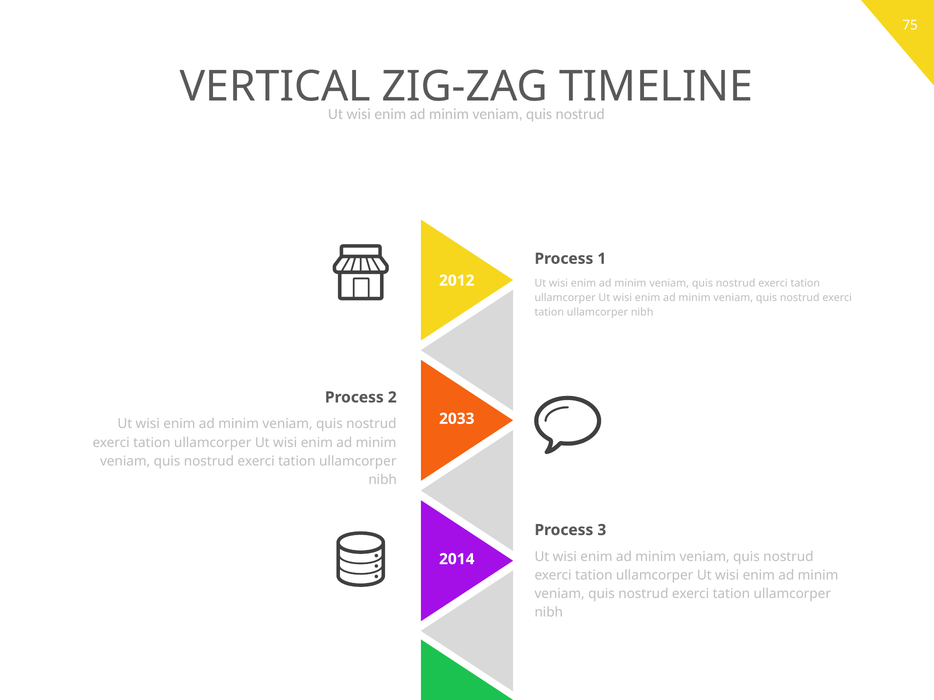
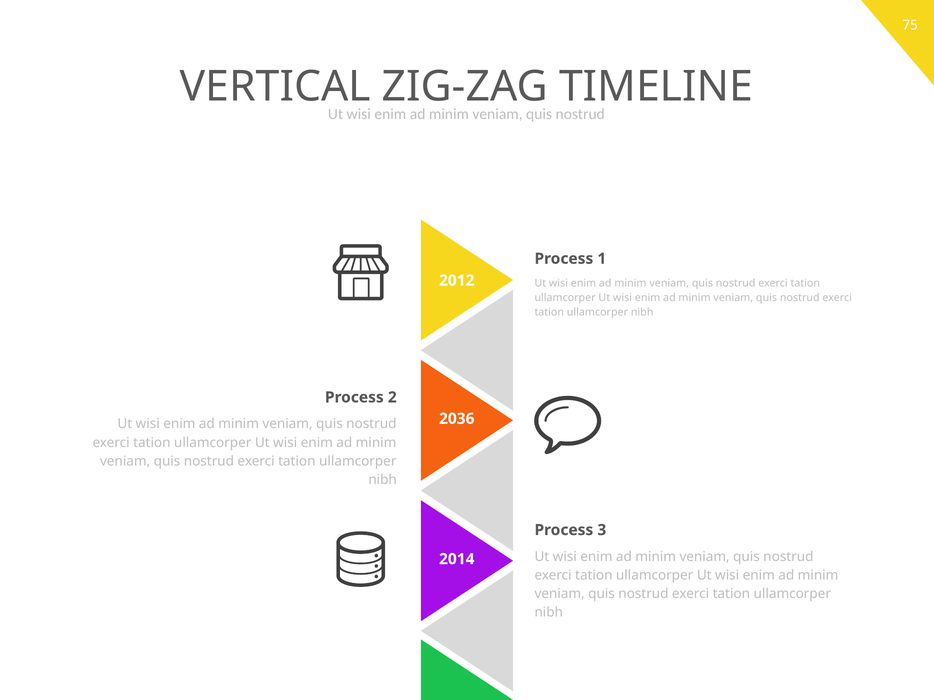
2033: 2033 -> 2036
